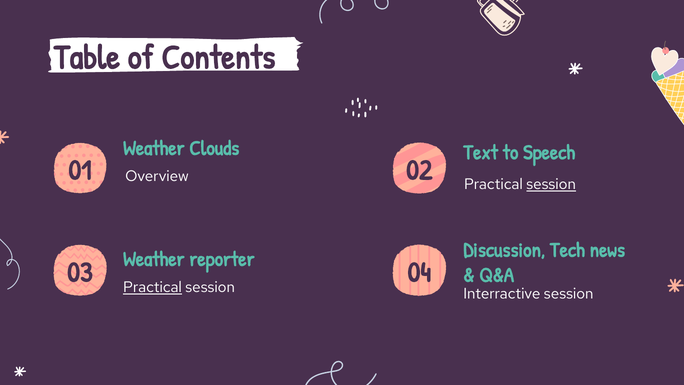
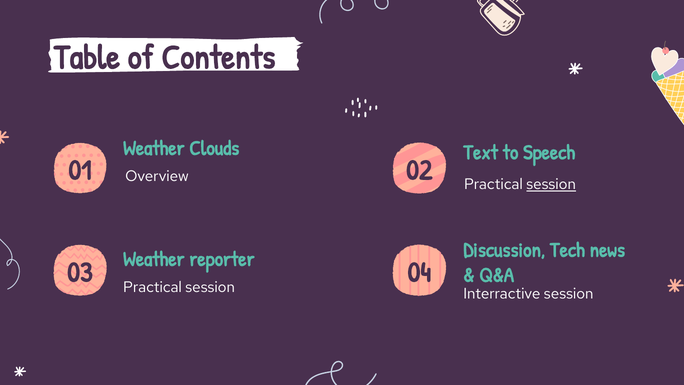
Practical at (152, 287) underline: present -> none
